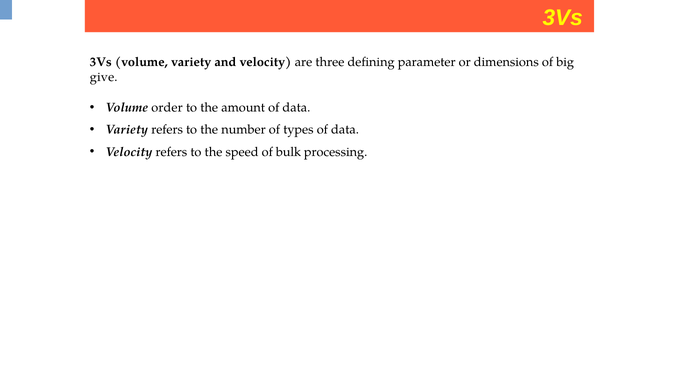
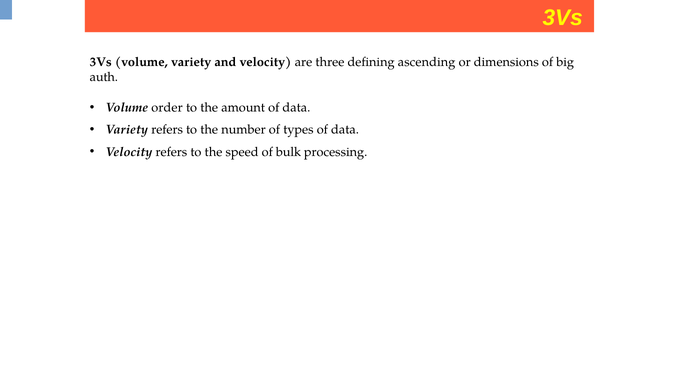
parameter: parameter -> ascending
give: give -> auth
